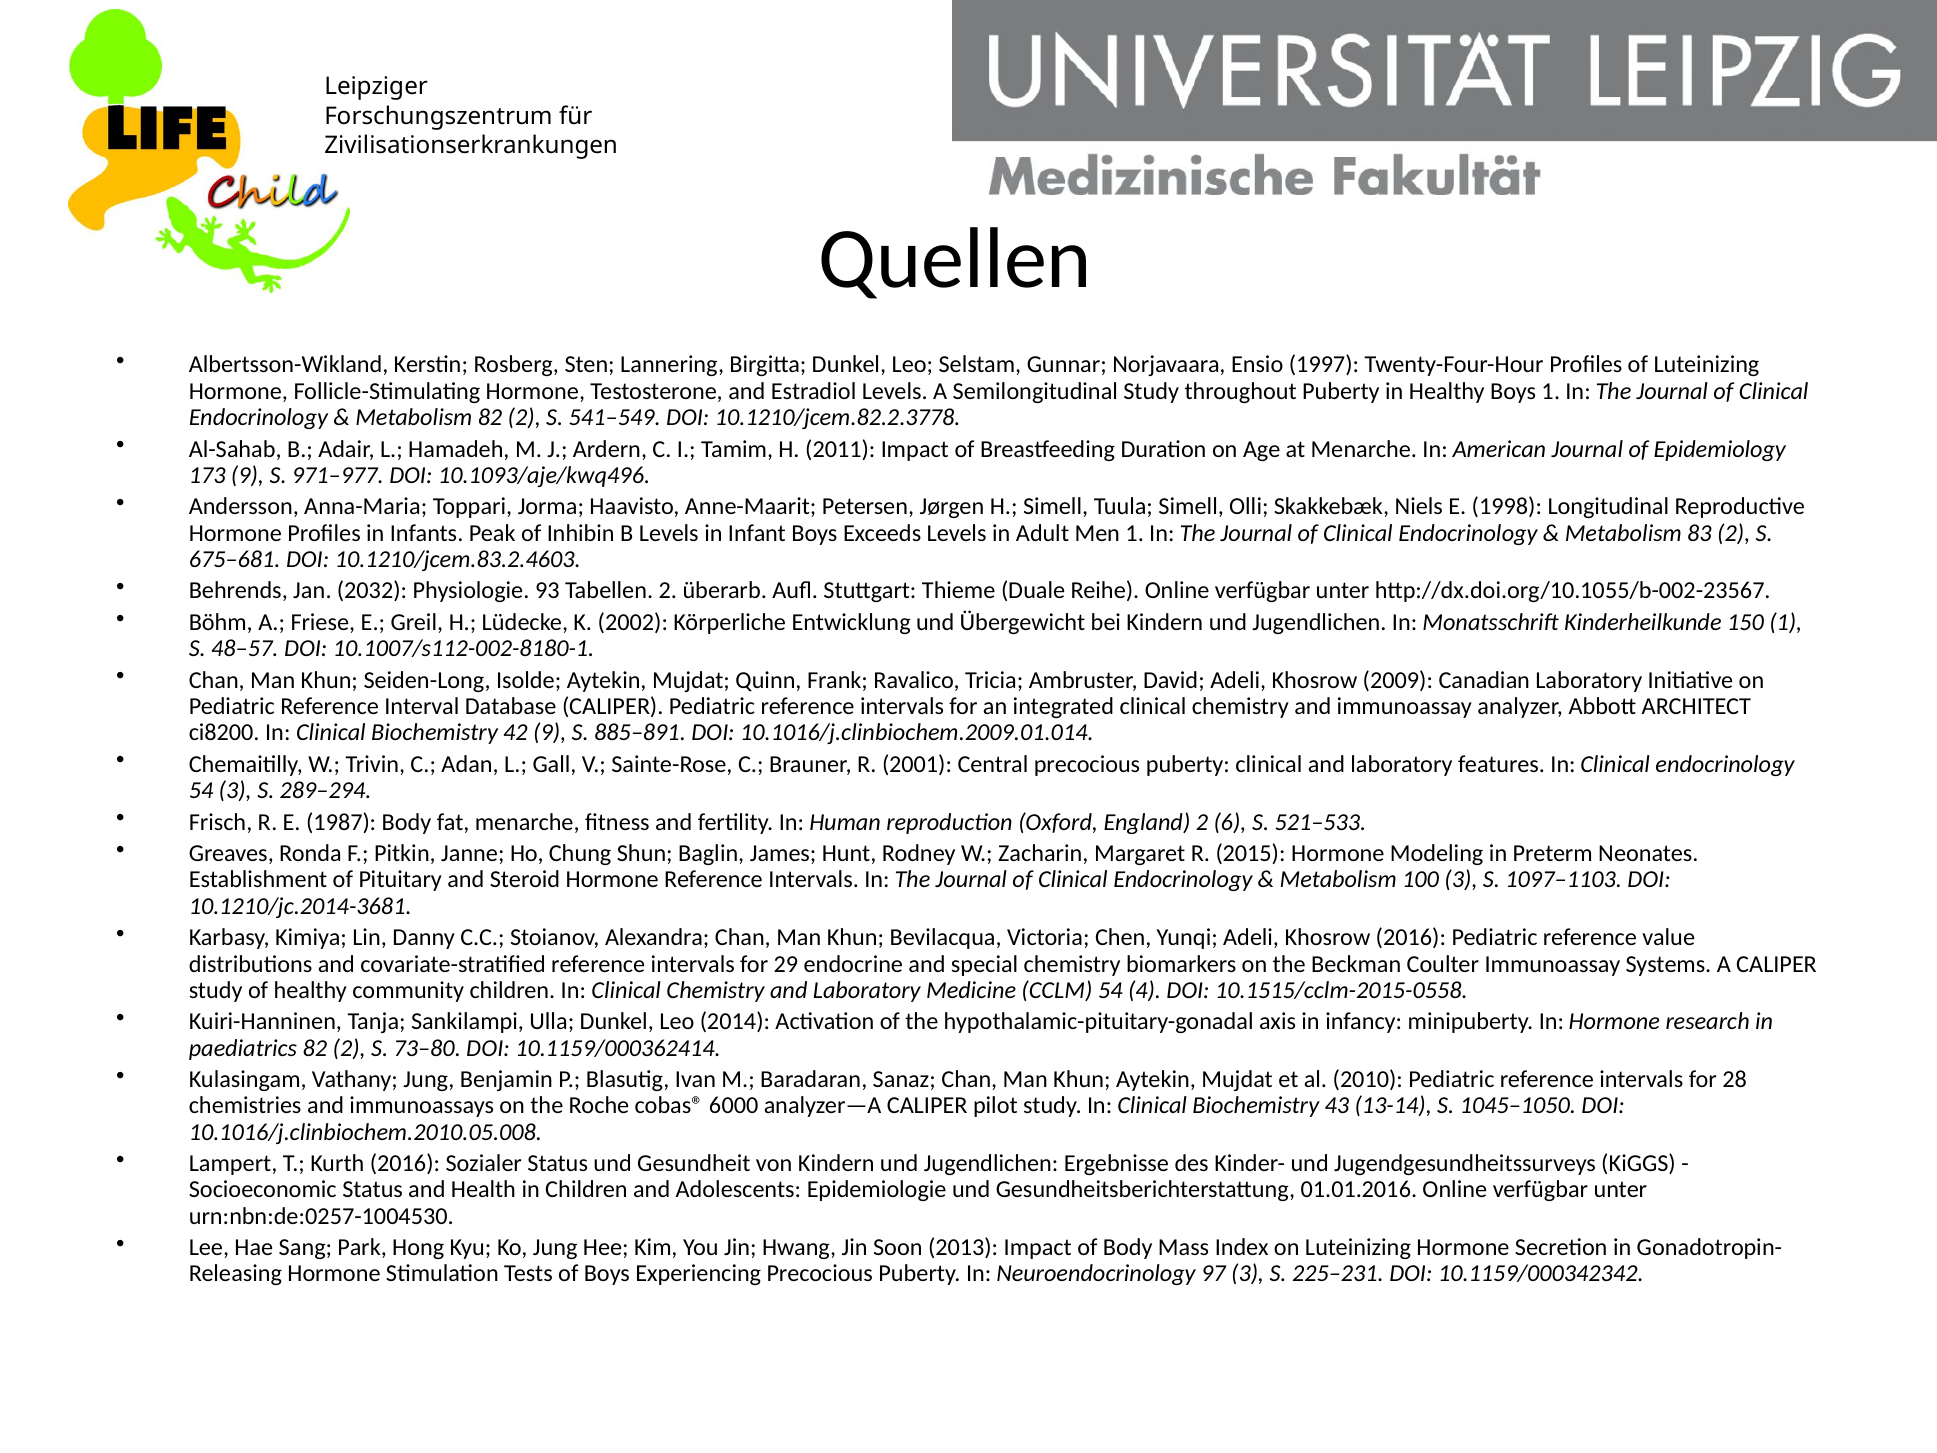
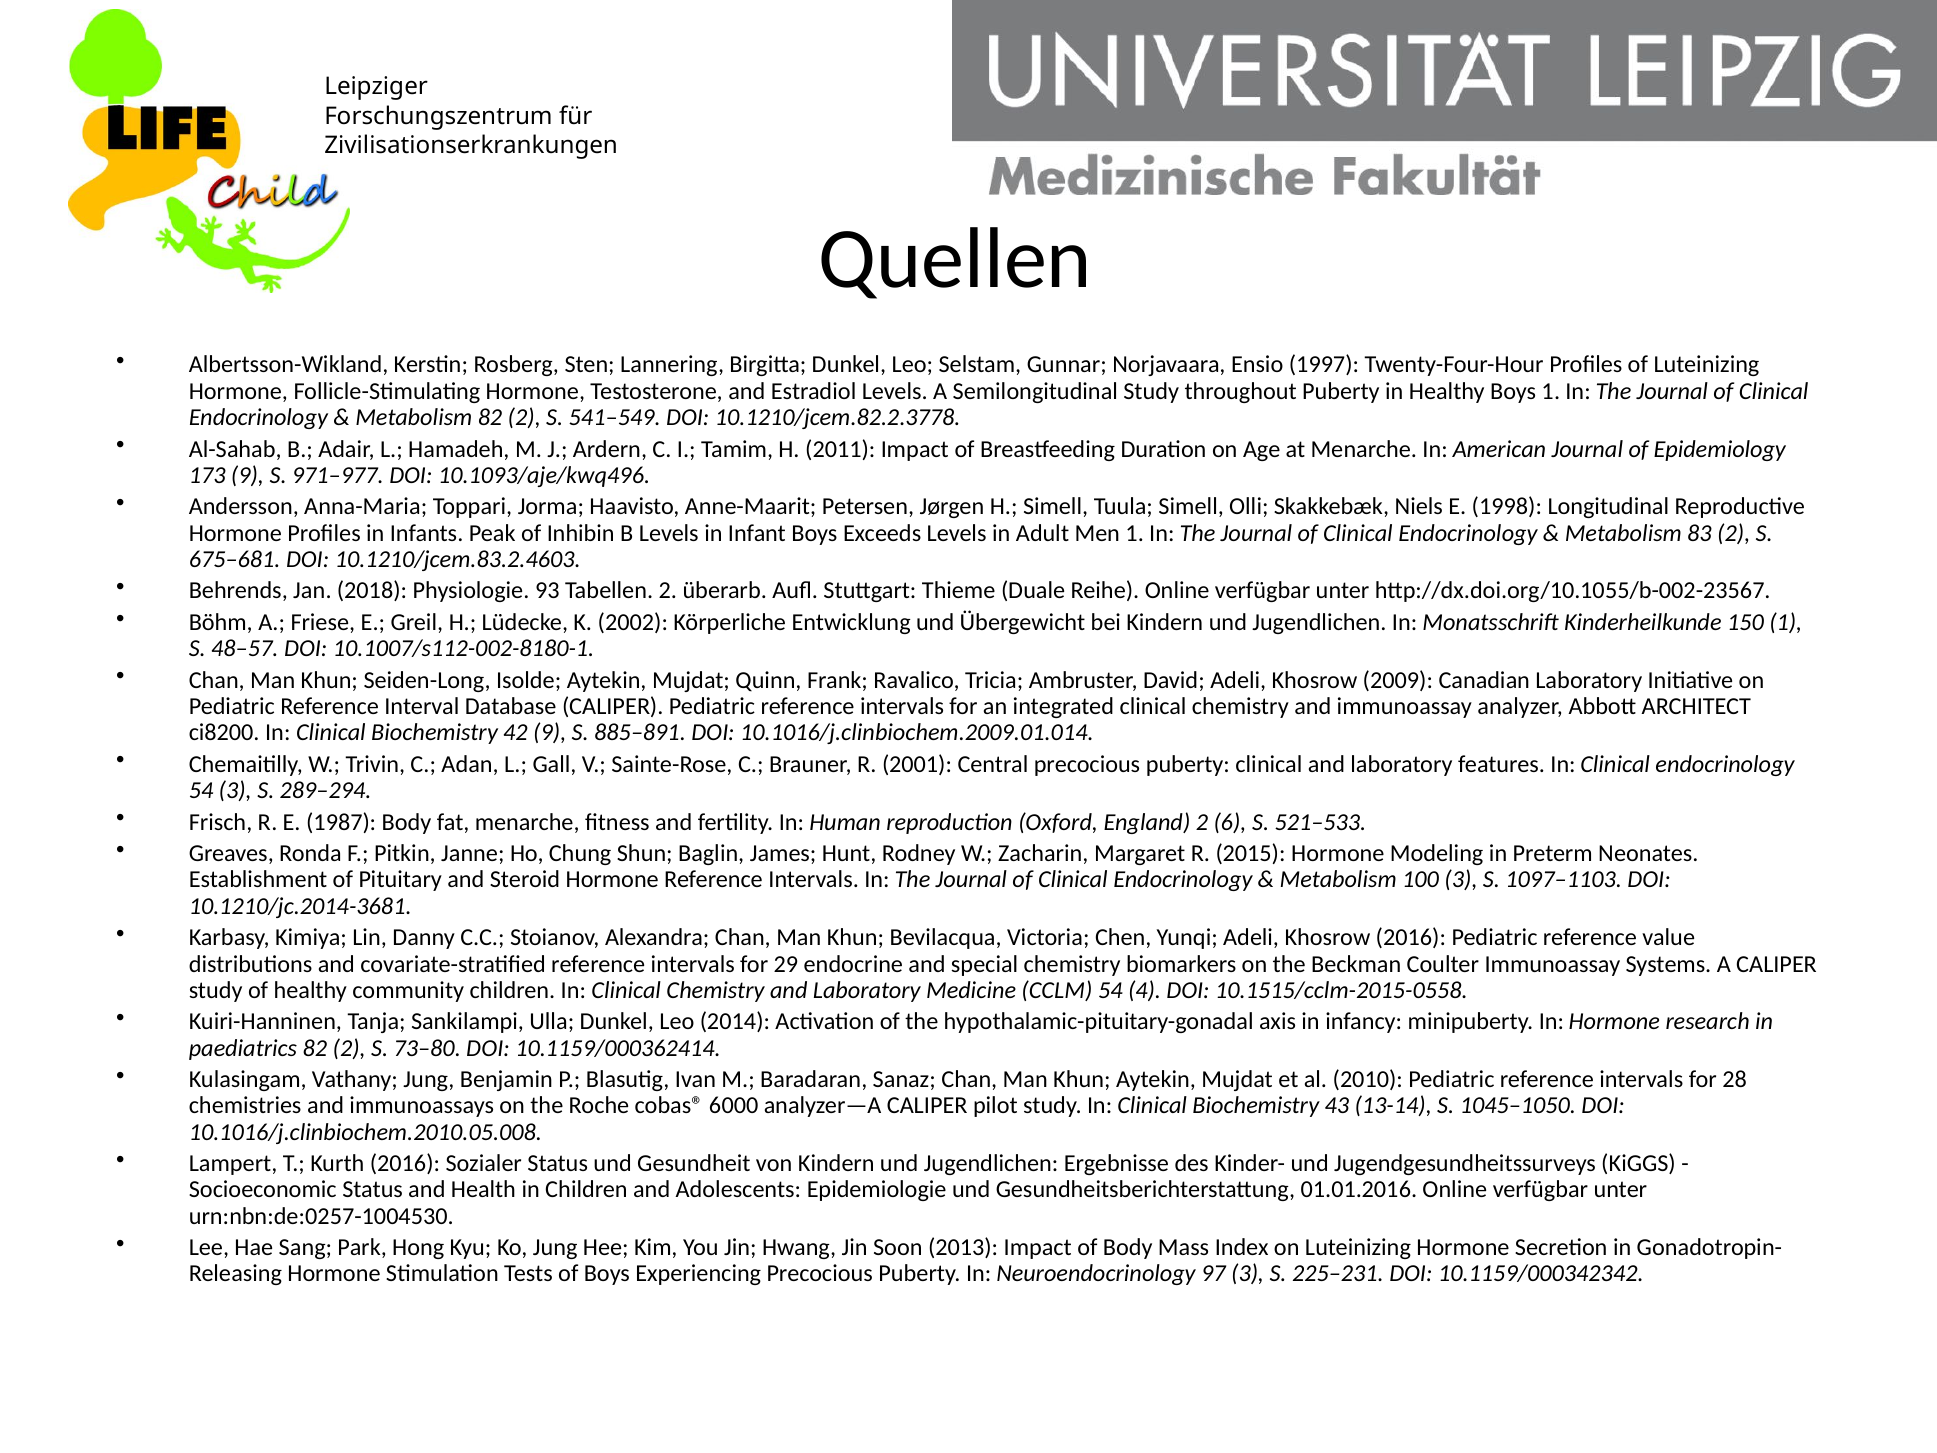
2032: 2032 -> 2018
